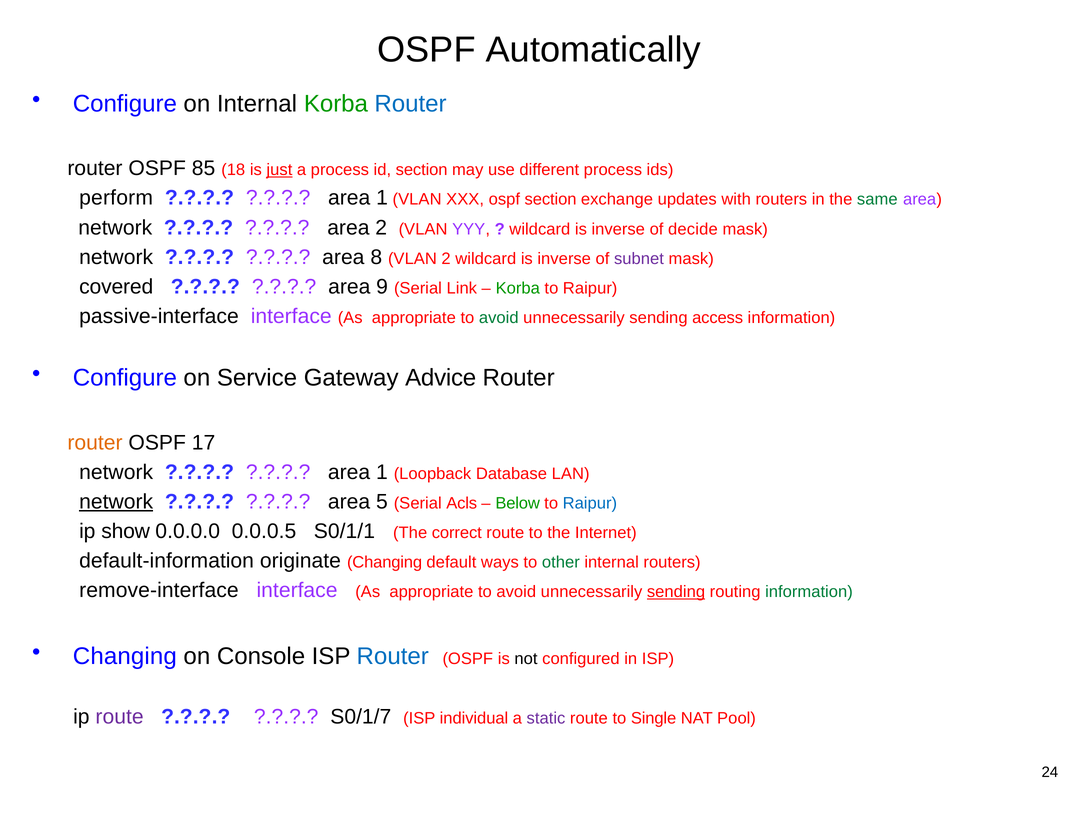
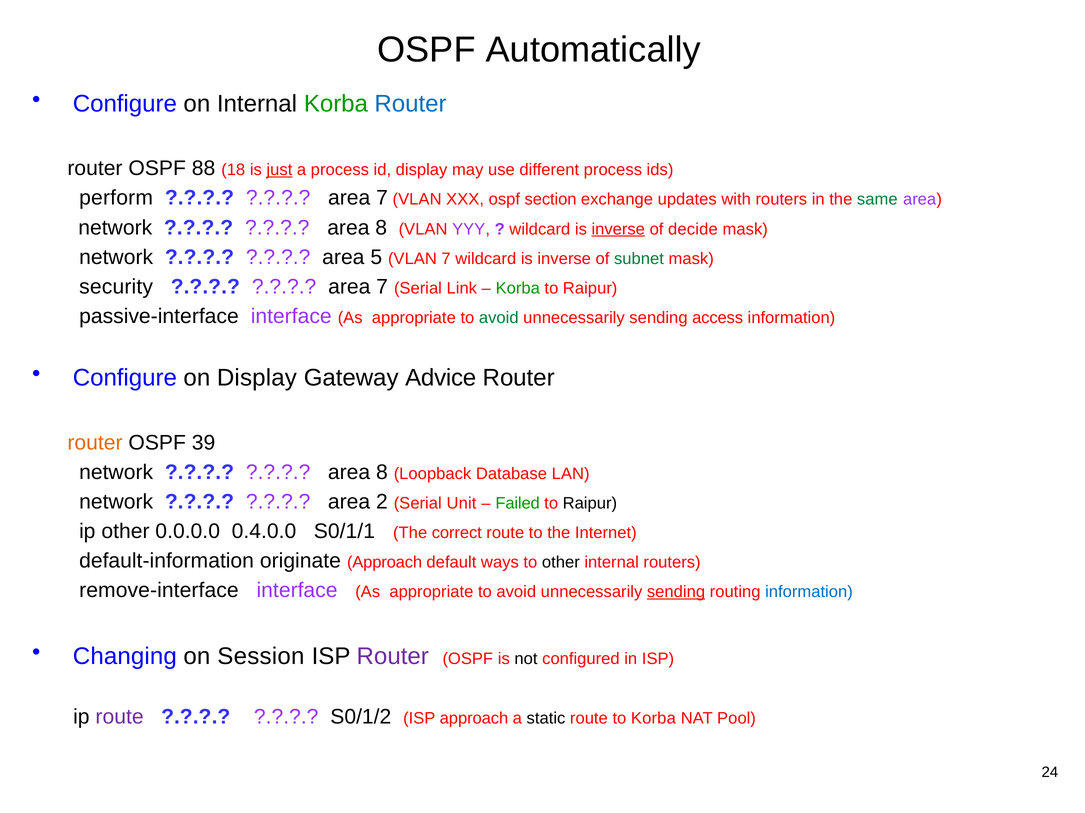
85: 85 -> 88
id section: section -> display
1 at (382, 198): 1 -> 7
2 at (381, 228): 2 -> 8
inverse at (618, 229) underline: none -> present
8: 8 -> 5
VLAN 2: 2 -> 7
subnet colour: purple -> green
covered: covered -> security
9 at (382, 287): 9 -> 7
on Service: Service -> Display
17: 17 -> 39
1 at (382, 473): 1 -> 8
network at (116, 502) underline: present -> none
5: 5 -> 2
Acls: Acls -> Unit
Below: Below -> Failed
Raipur at (590, 504) colour: blue -> black
ip show: show -> other
0.0.0.5: 0.0.0.5 -> 0.4.0.0
originate Changing: Changing -> Approach
other at (561, 563) colour: green -> black
information at (809, 592) colour: green -> blue
Console: Console -> Session
Router at (393, 657) colour: blue -> purple
S0/1/7: S0/1/7 -> S0/1/2
ISP individual: individual -> approach
static colour: purple -> black
to Single: Single -> Korba
